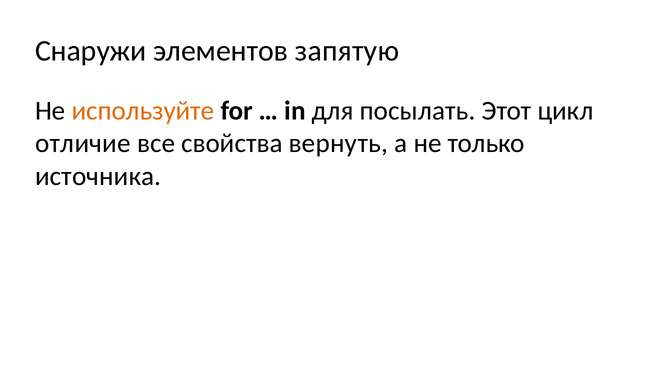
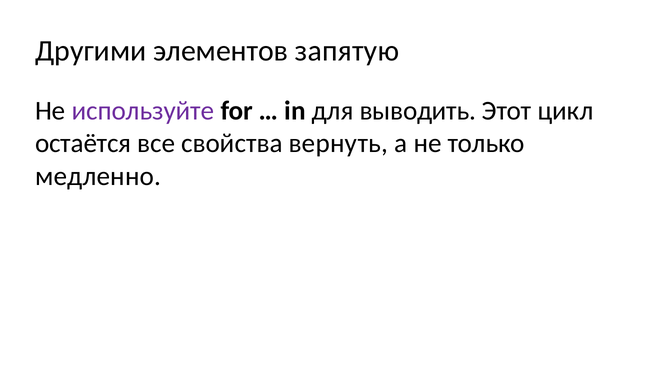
Снаружи: Снаружи -> Другими
используйте colour: orange -> purple
посылать: посылать -> выводить
отличие: отличие -> остаётся
источника: источника -> медленно
